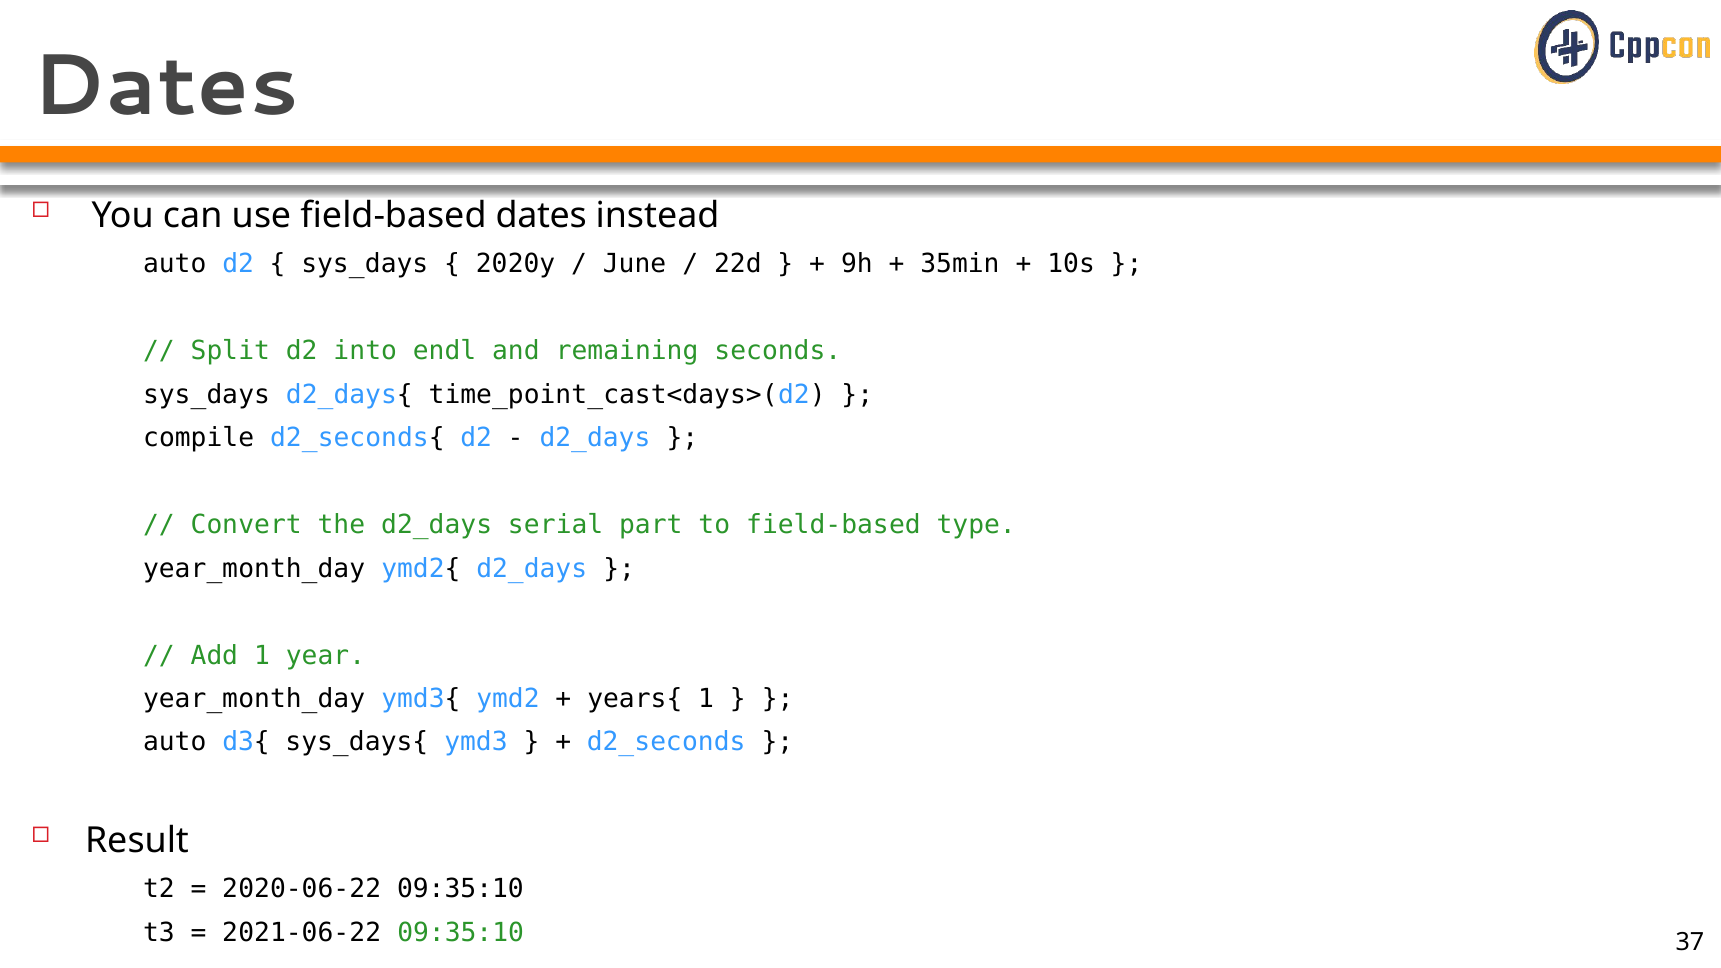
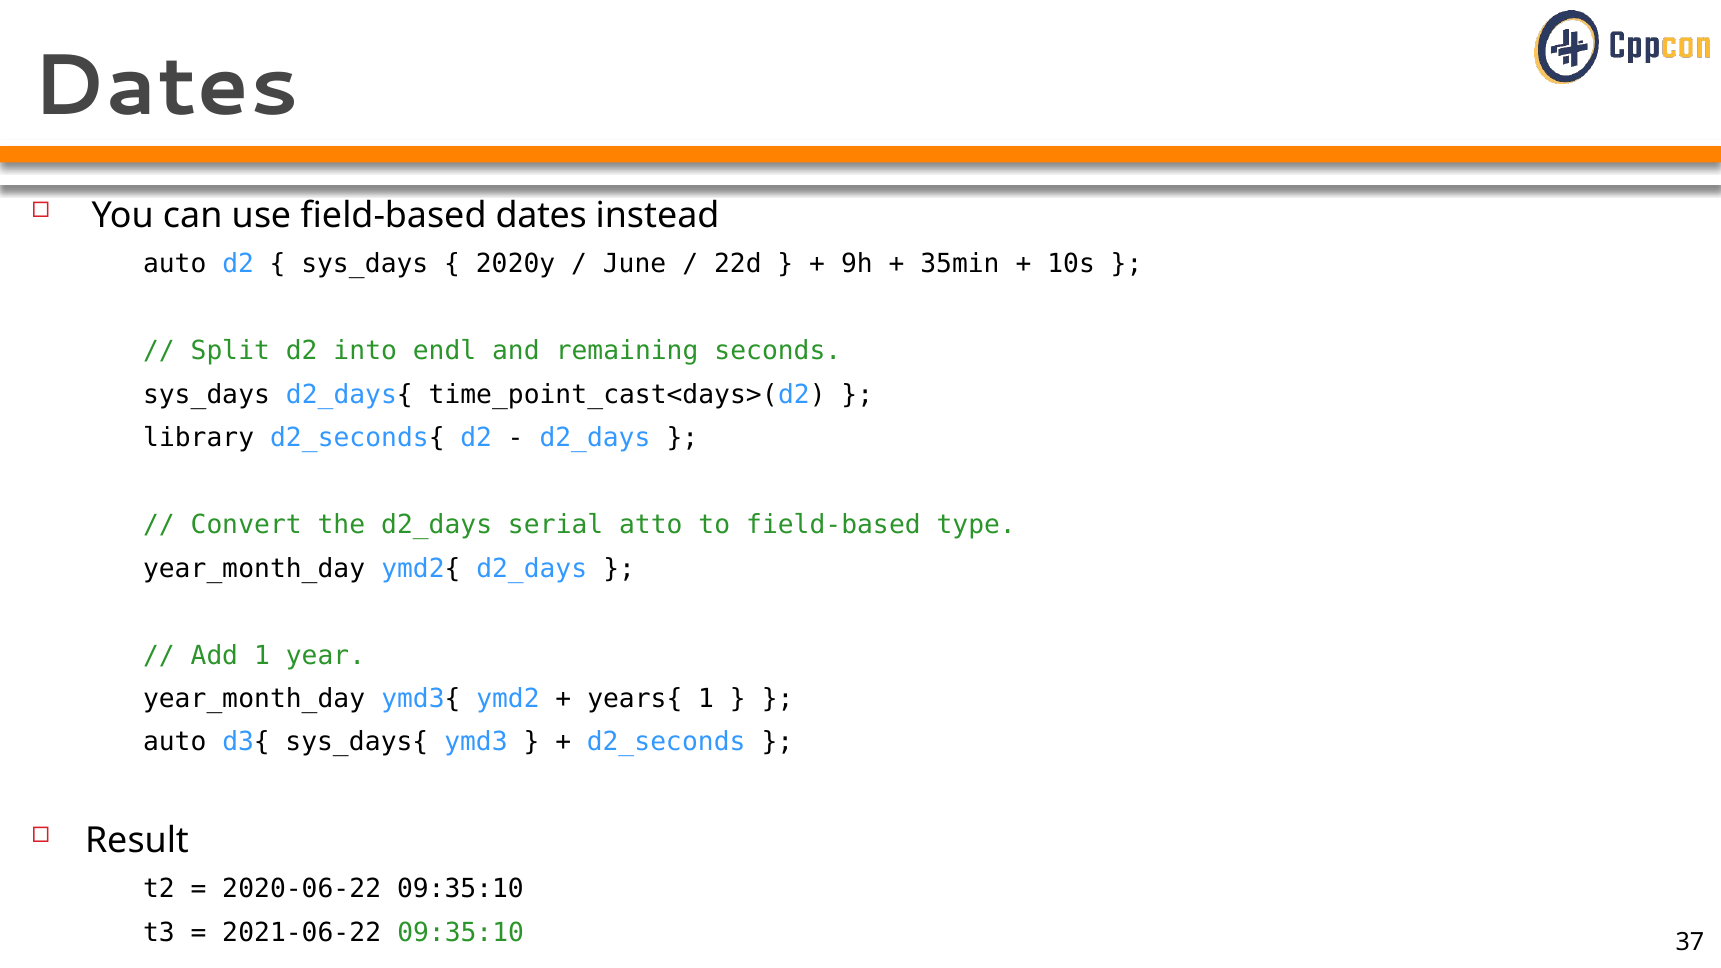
compile: compile -> library
part: part -> atto
